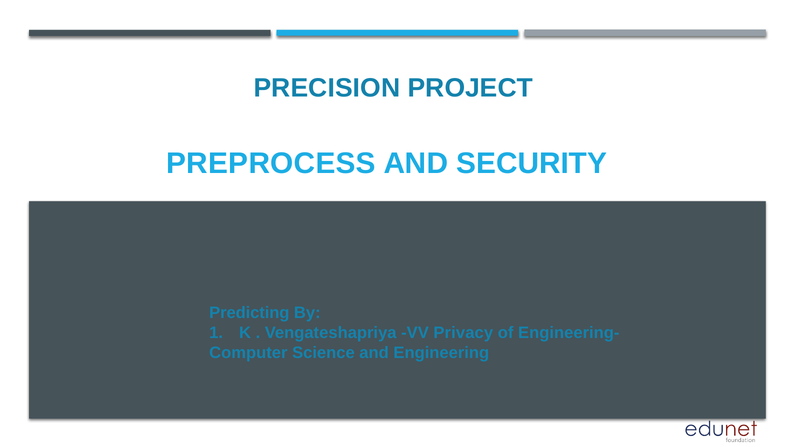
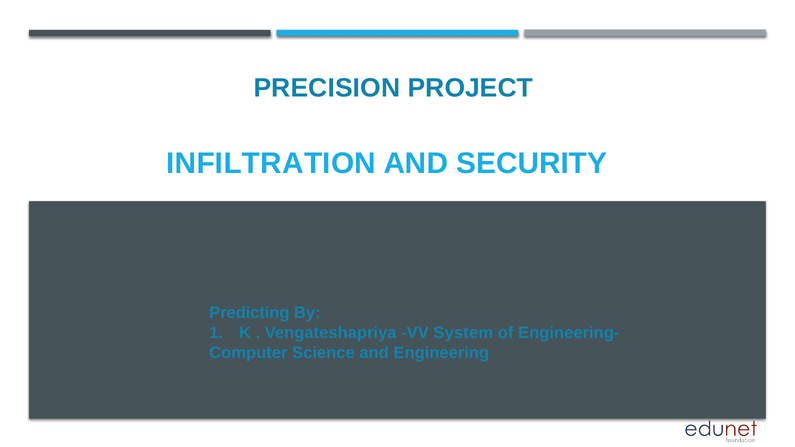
PREPROCESS: PREPROCESS -> INFILTRATION
Privacy: Privacy -> System
